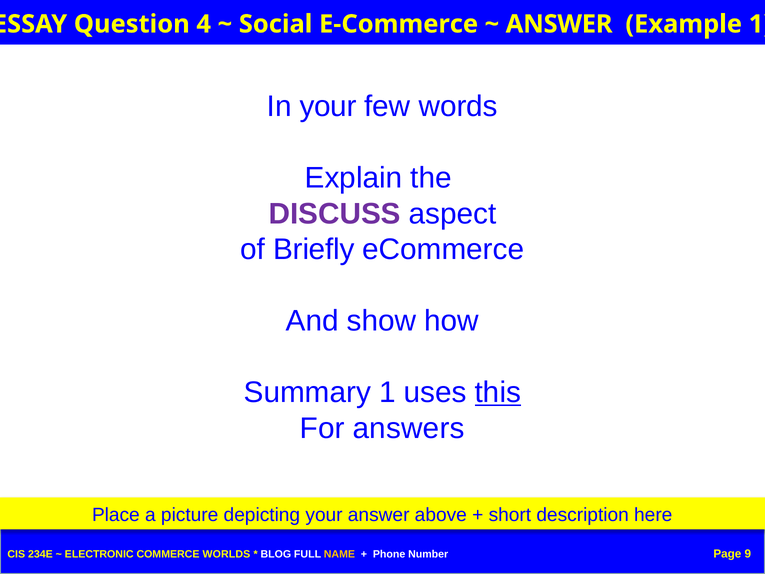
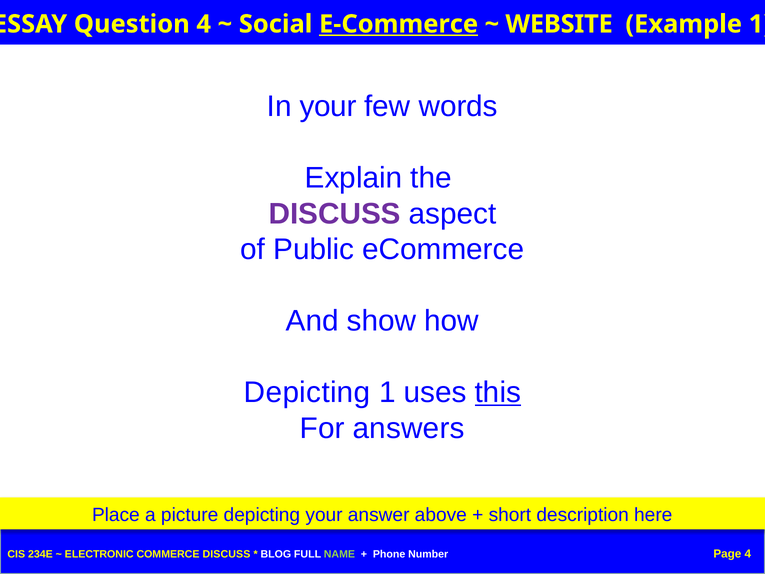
E-Commerce underline: none -> present
ANSWER at (559, 24): ANSWER -> WEBSITE
Briefly: Briefly -> Public
Summary at (307, 392): Summary -> Depicting
Page 9: 9 -> 4
COMMERCE WORLDS: WORLDS -> DISCUSS
NAME colour: yellow -> light green
